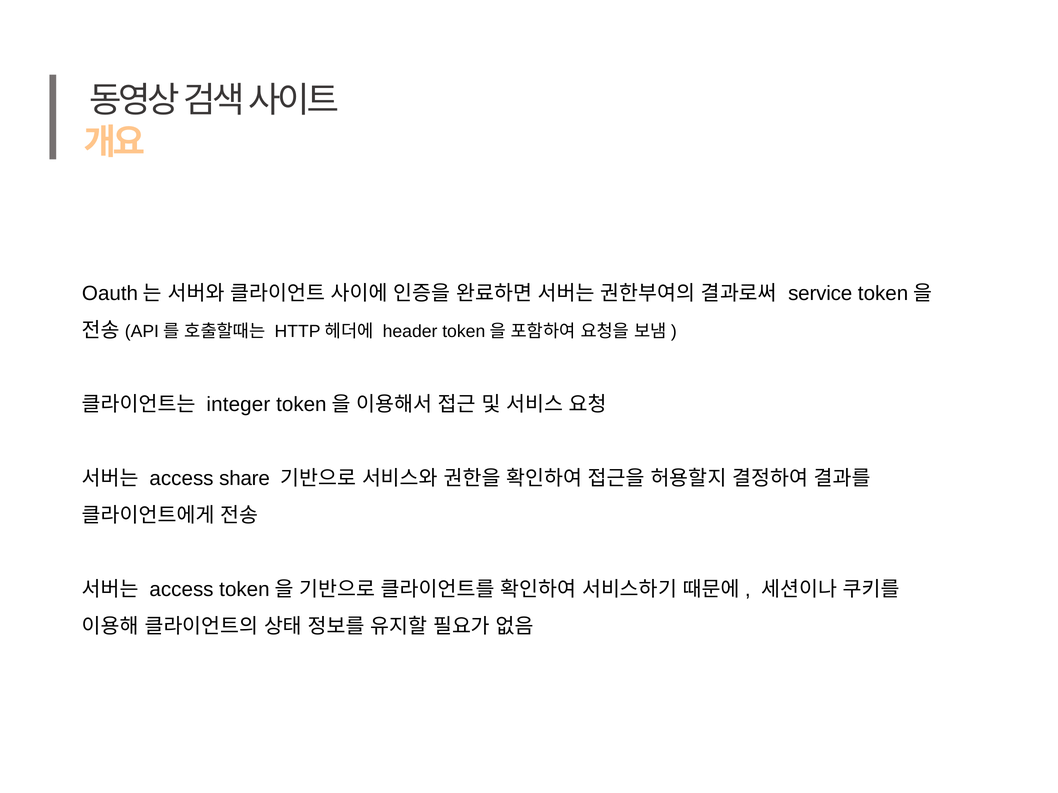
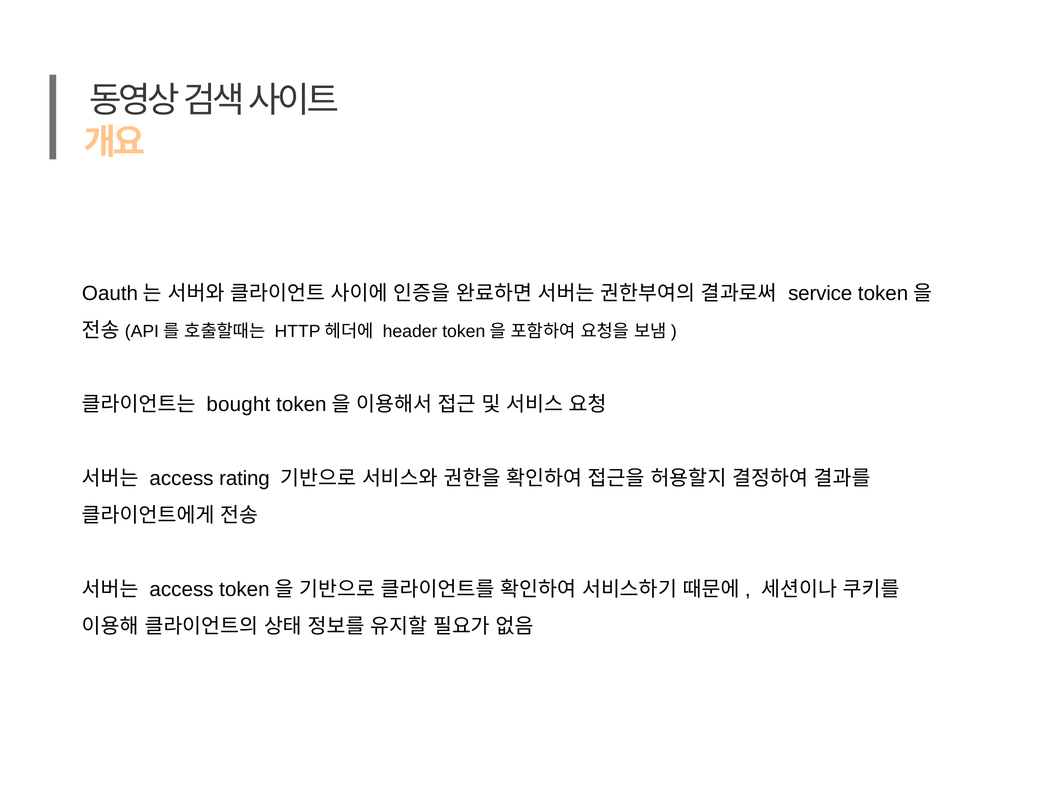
integer: integer -> bought
share: share -> rating
